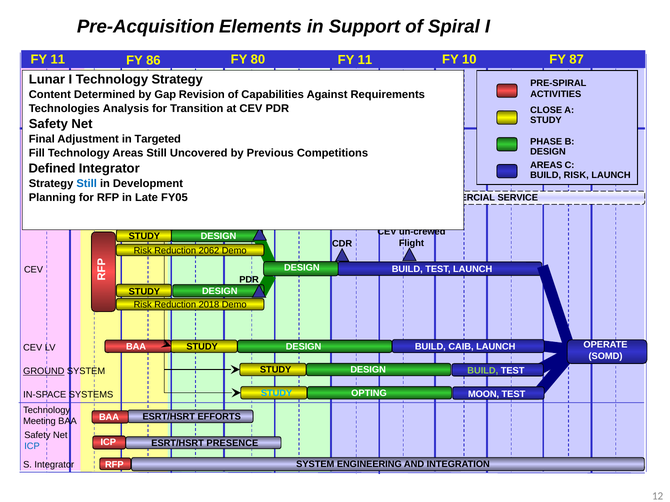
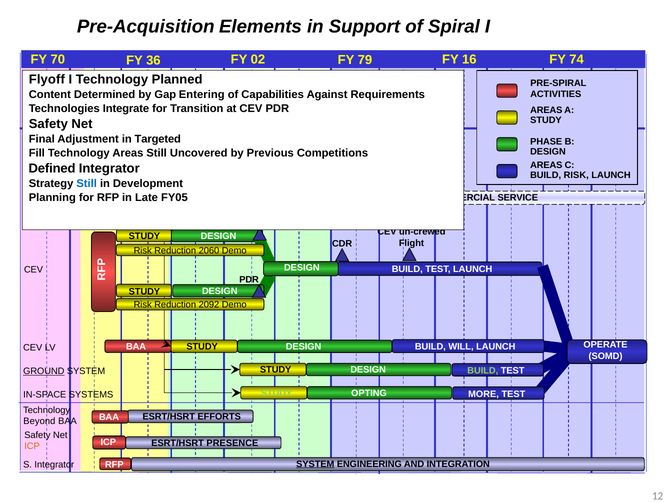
11 at (58, 59): 11 -> 70
86: 86 -> 36
80: 80 -> 02
10: 10 -> 16
87: 87 -> 74
11 at (365, 60): 11 -> 79
Lunar: Lunar -> Flyoff
Technology Strategy: Strategy -> Planned
Revision: Revision -> Entering
Analysis: Analysis -> Integrate
CLOSE at (546, 110): CLOSE -> AREAS
2062: 2062 -> 2060
2018: 2018 -> 2092
CAIB: CAIB -> WILL
STUDY at (277, 393) colour: light blue -> light green
MOON: MOON -> MORE
Meeting: Meeting -> Beyond
ICP at (32, 447) colour: blue -> orange
SYSTEM at (315, 464) underline: none -> present
